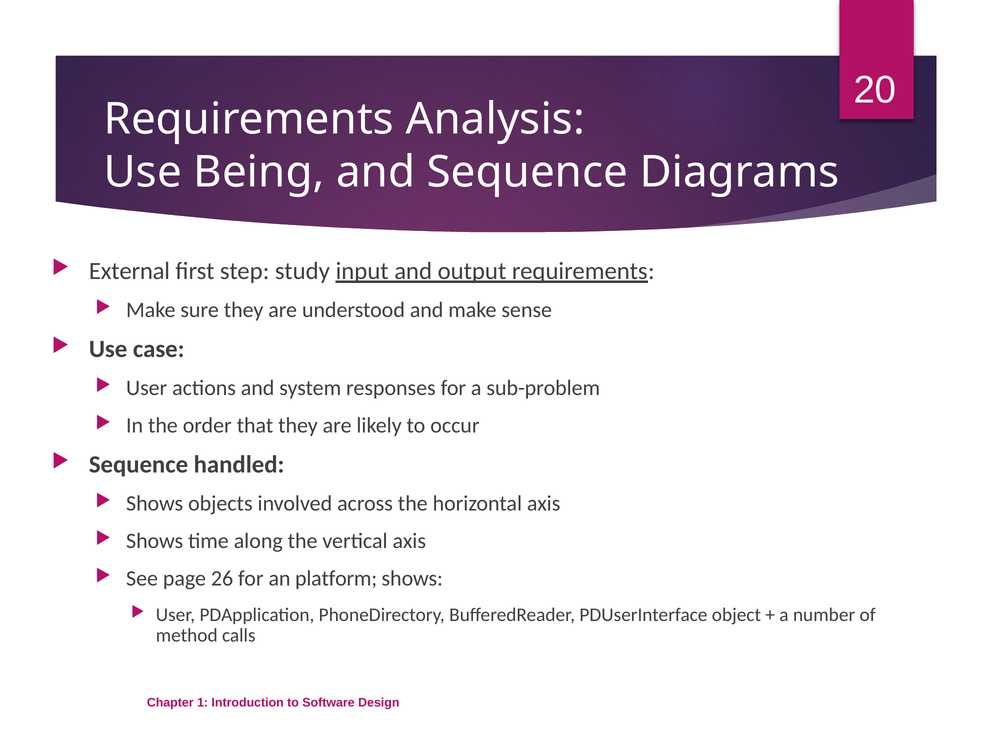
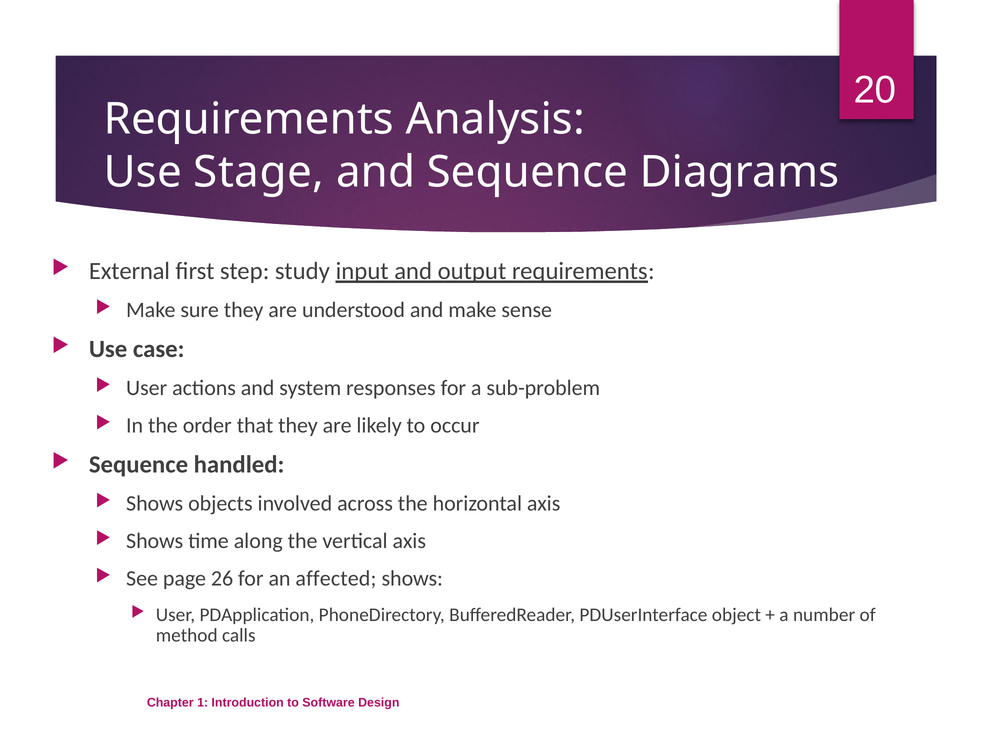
Being: Being -> Stage
platform: platform -> affected
